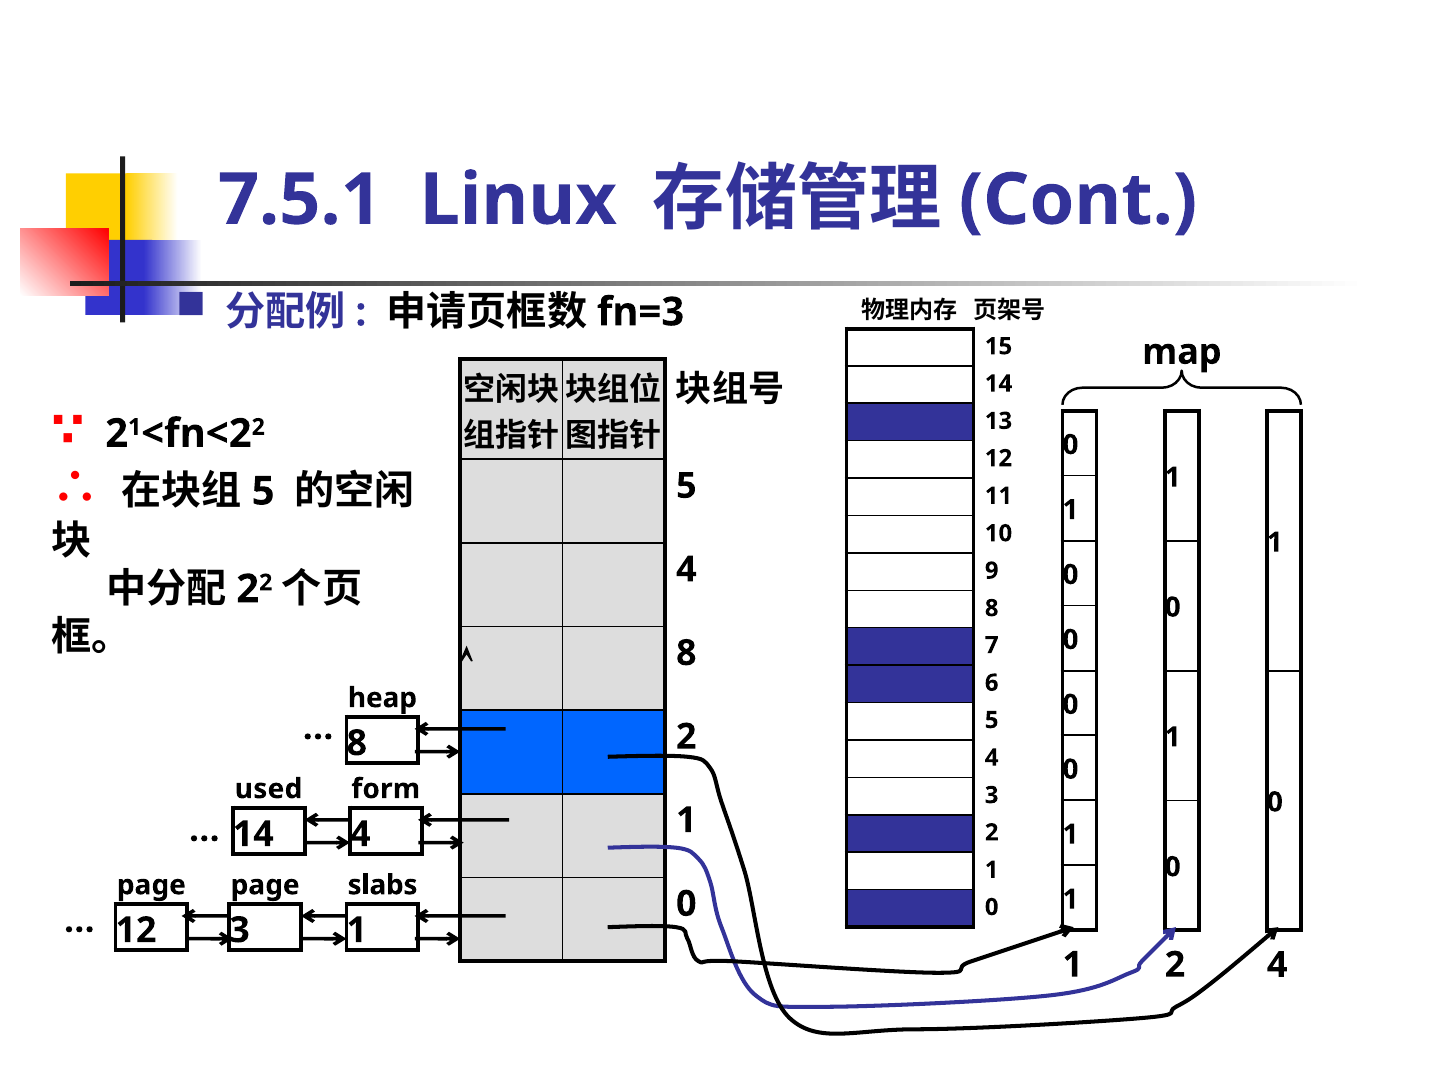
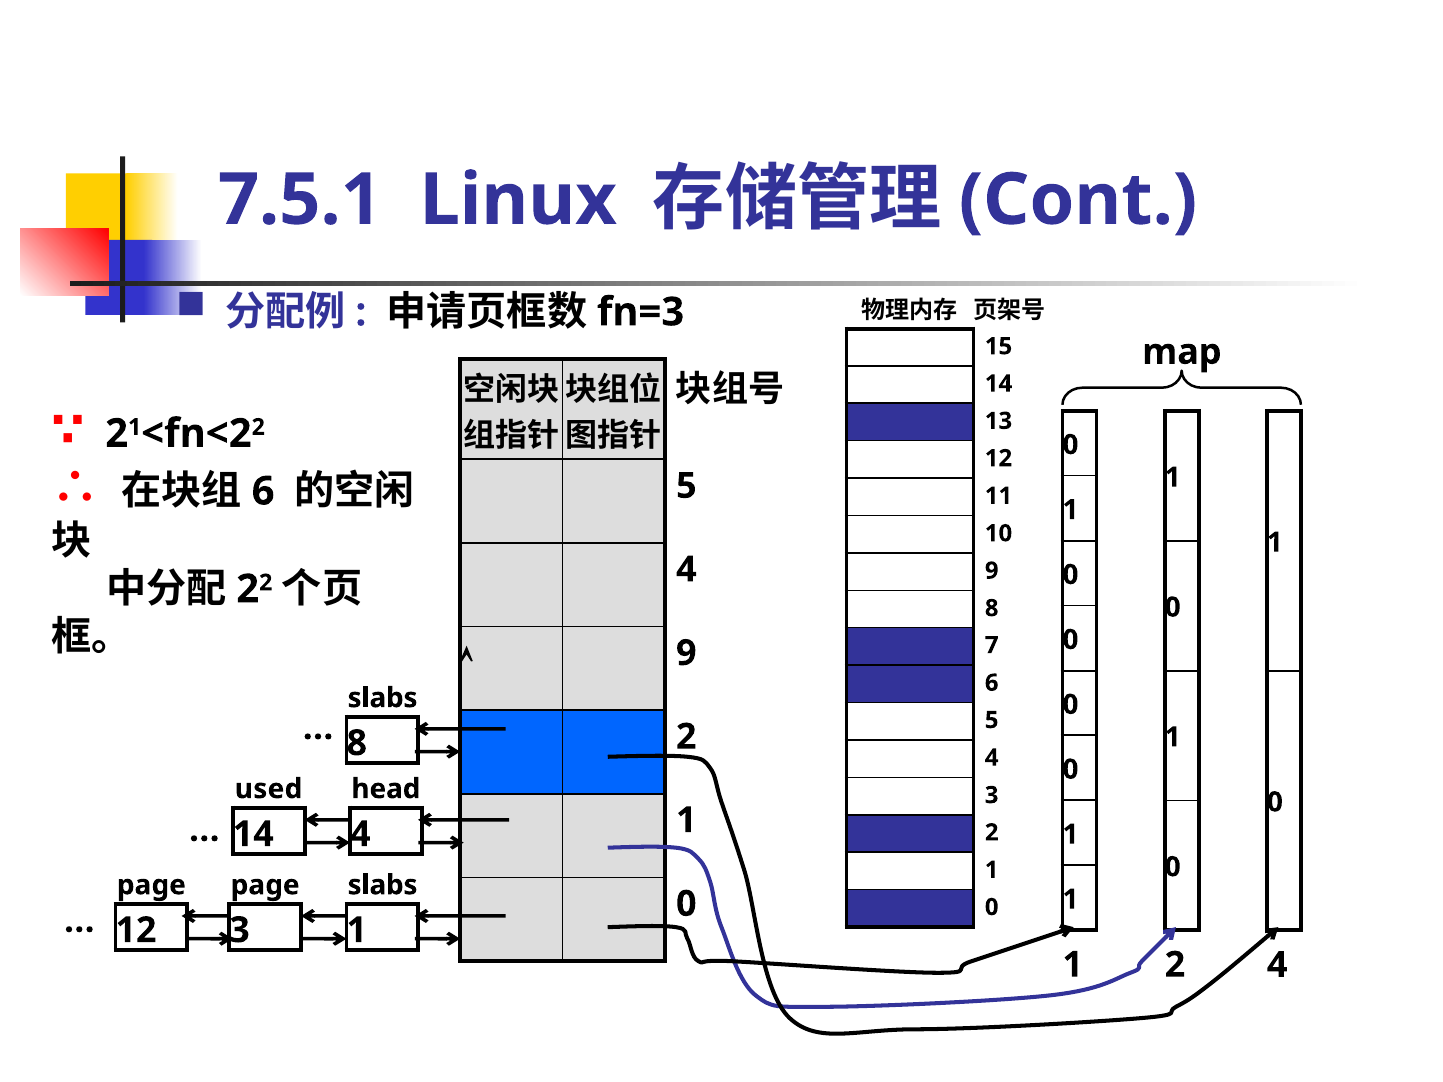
5 at (263, 491): 5 -> 6
8 at (686, 653): 8 -> 9
heap at (382, 698): heap -> slabs
form: form -> head
